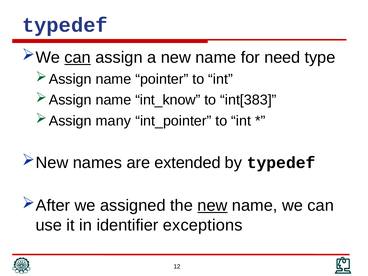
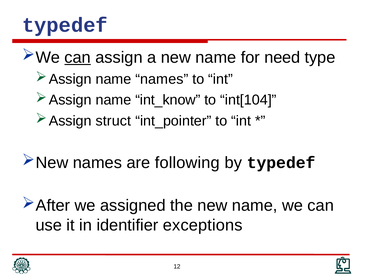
name pointer: pointer -> names
int[383: int[383 -> int[104
many: many -> struct
extended: extended -> following
new at (212, 206) underline: present -> none
